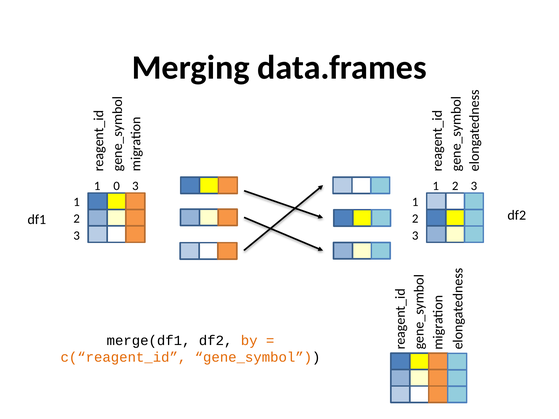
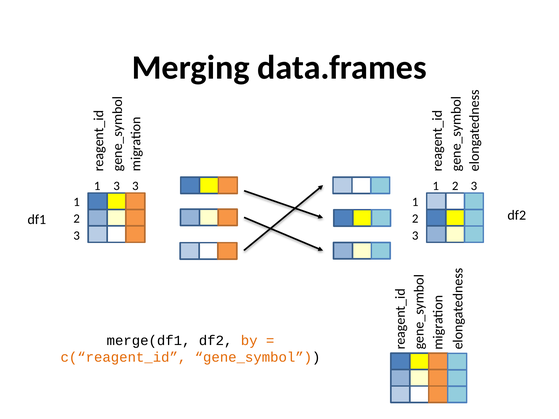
1 0: 0 -> 3
